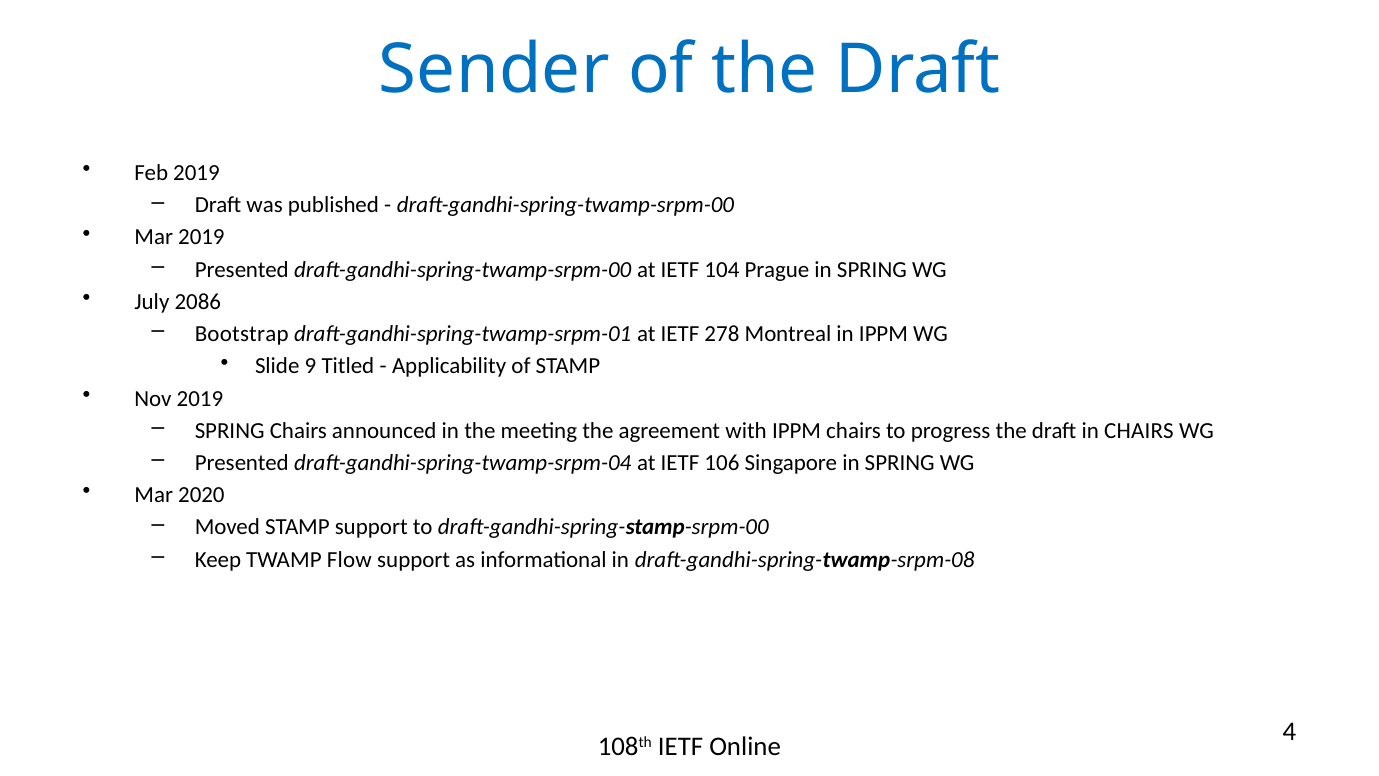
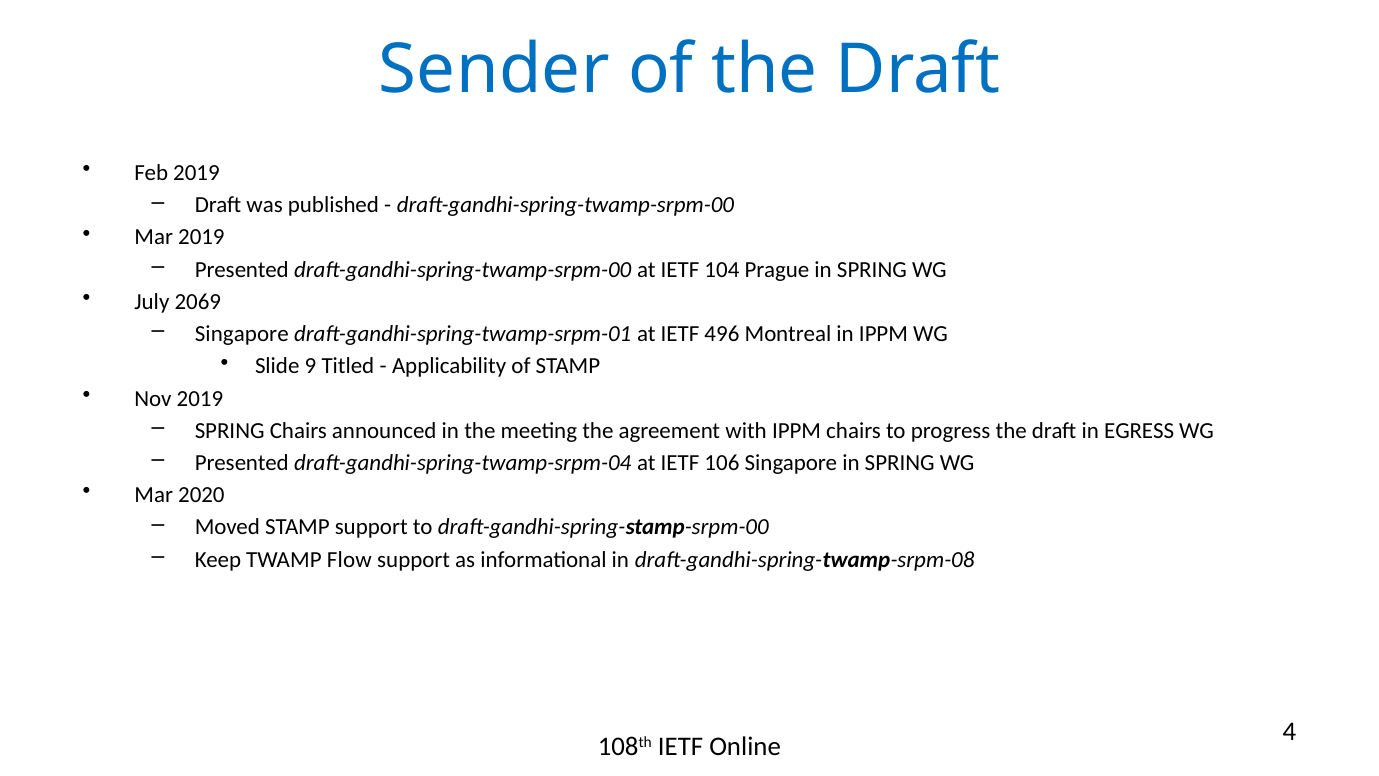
2086: 2086 -> 2069
Bootstrap at (242, 334): Bootstrap -> Singapore
278: 278 -> 496
in CHAIRS: CHAIRS -> EGRESS
